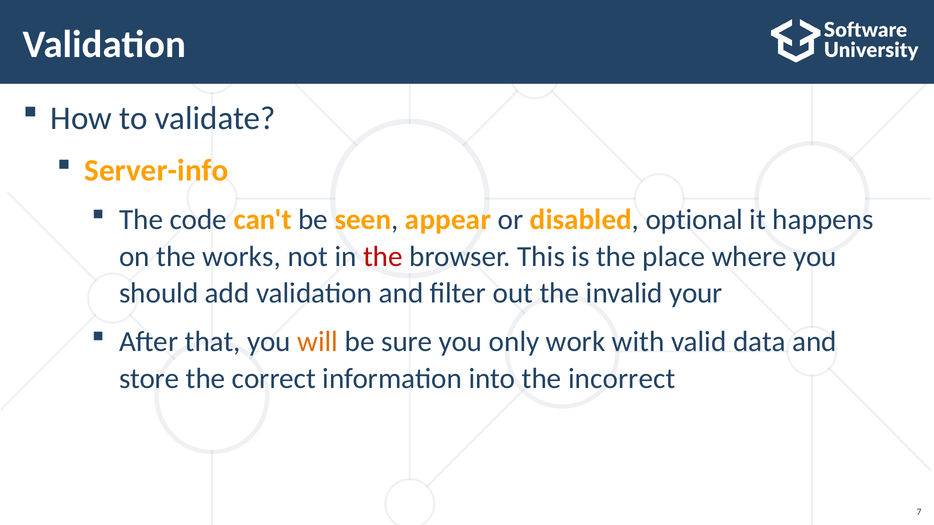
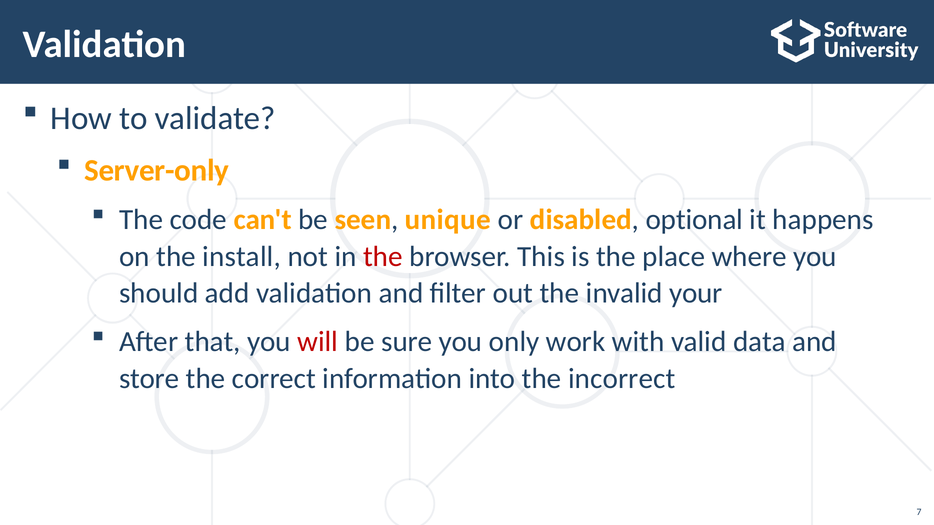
Server-info: Server-info -> Server-only
appear: appear -> unique
works: works -> install
will colour: orange -> red
